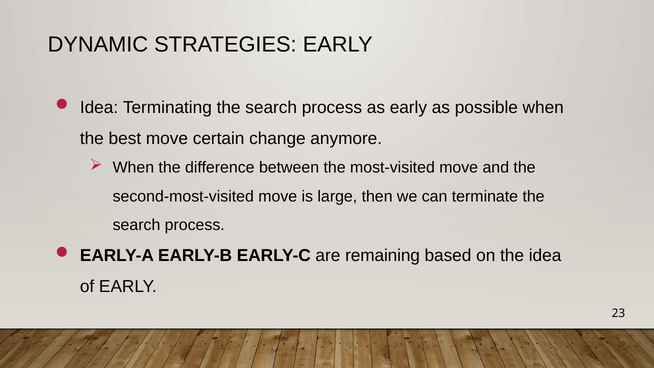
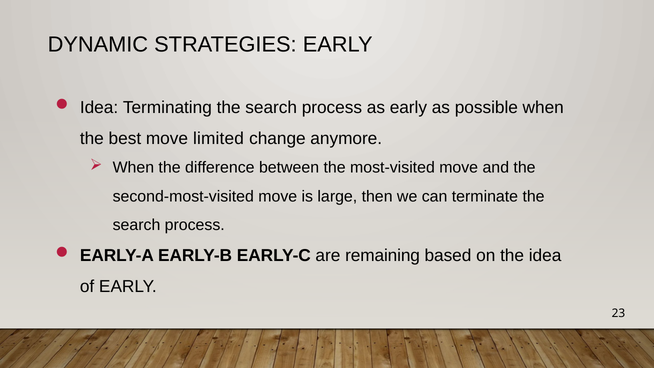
certain: certain -> limited
